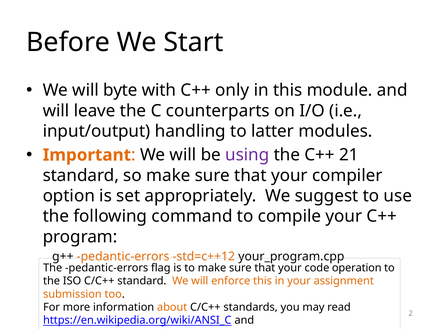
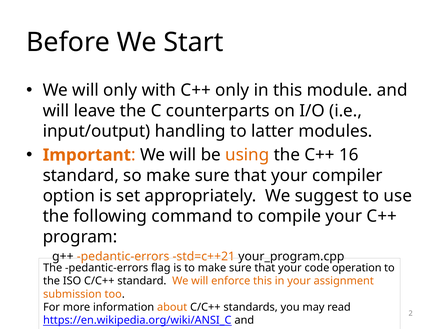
will byte: byte -> only
using colour: purple -> orange
21: 21 -> 16
std=c++12: std=c++12 -> std=c++21
